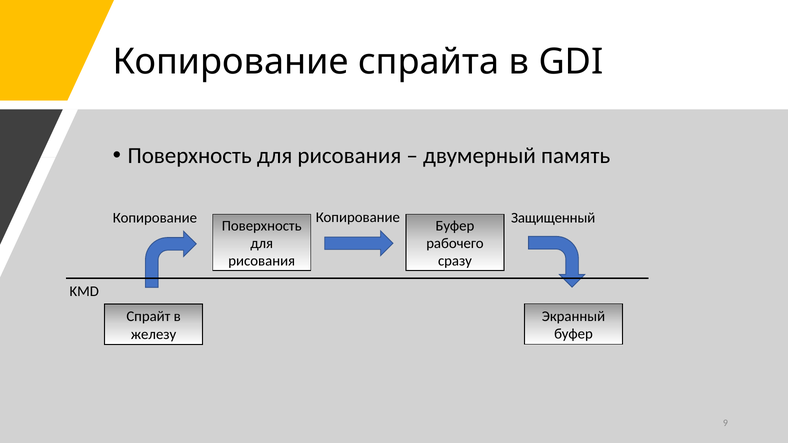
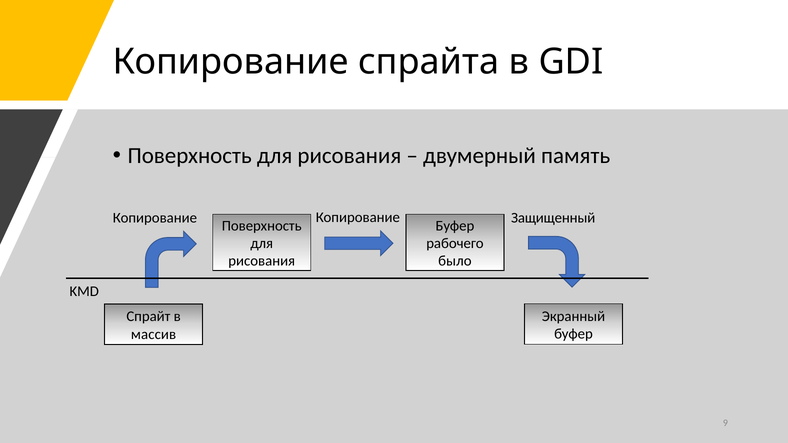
сразу: сразу -> было
железу: железу -> массив
